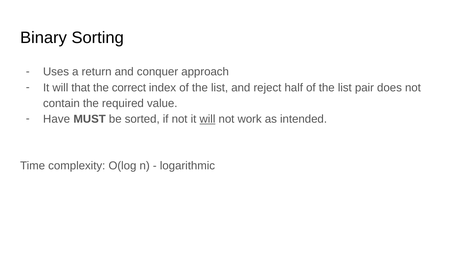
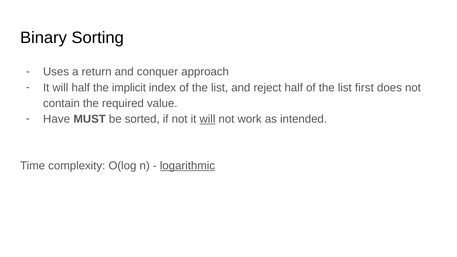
will that: that -> half
correct: correct -> implicit
pair: pair -> first
logarithmic underline: none -> present
